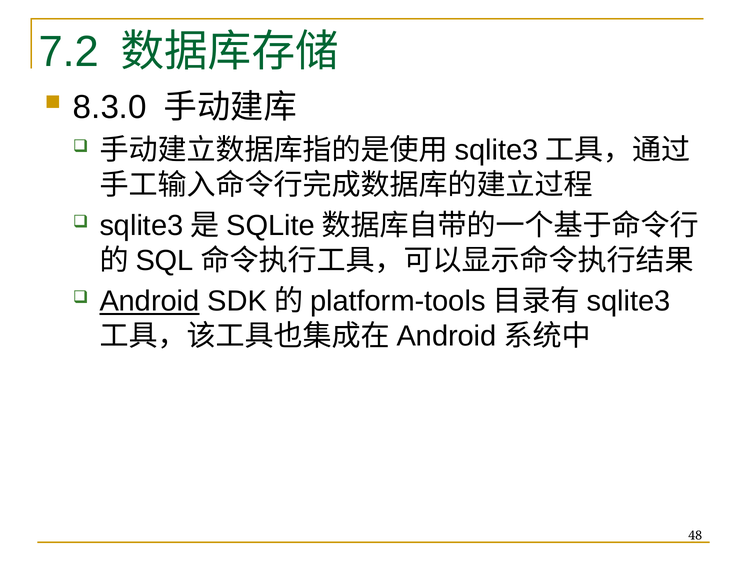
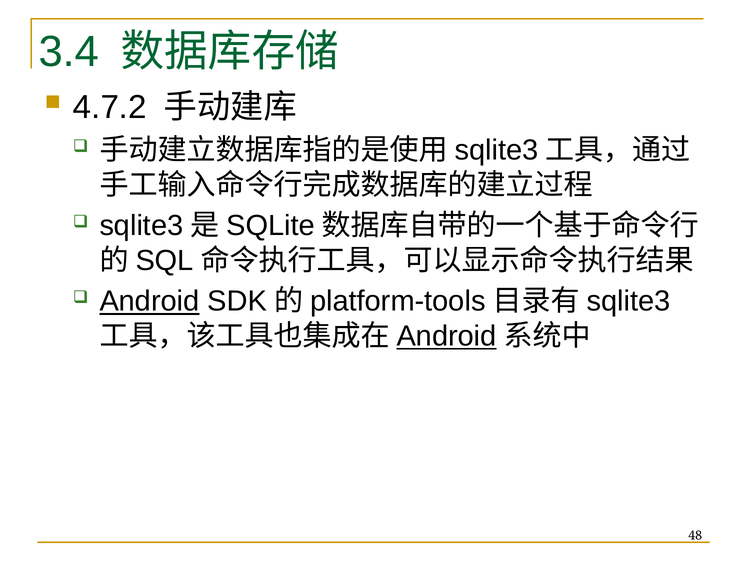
7.2: 7.2 -> 3.4
8.3.0: 8.3.0 -> 4.7.2
Android at (447, 336) underline: none -> present
